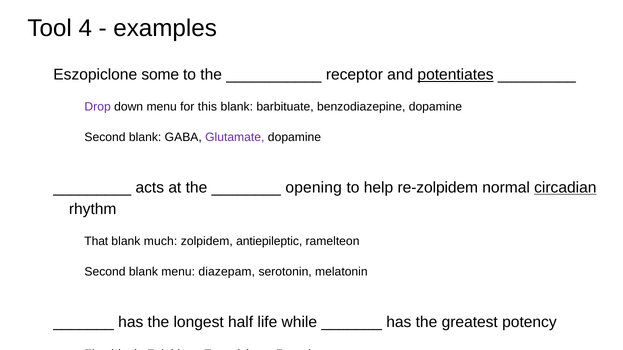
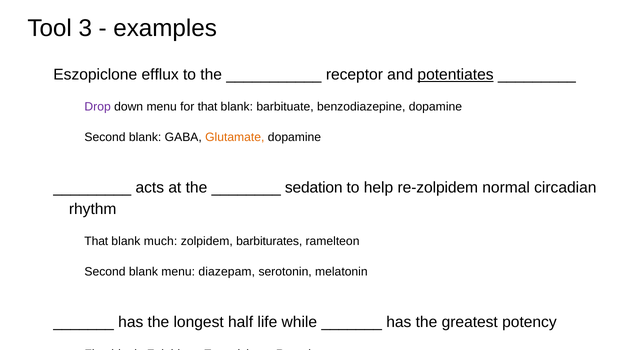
4: 4 -> 3
some: some -> efflux
for this: this -> that
Glutamate colour: purple -> orange
opening: opening -> sedation
circadian underline: present -> none
antiepileptic: antiepileptic -> barbiturates
